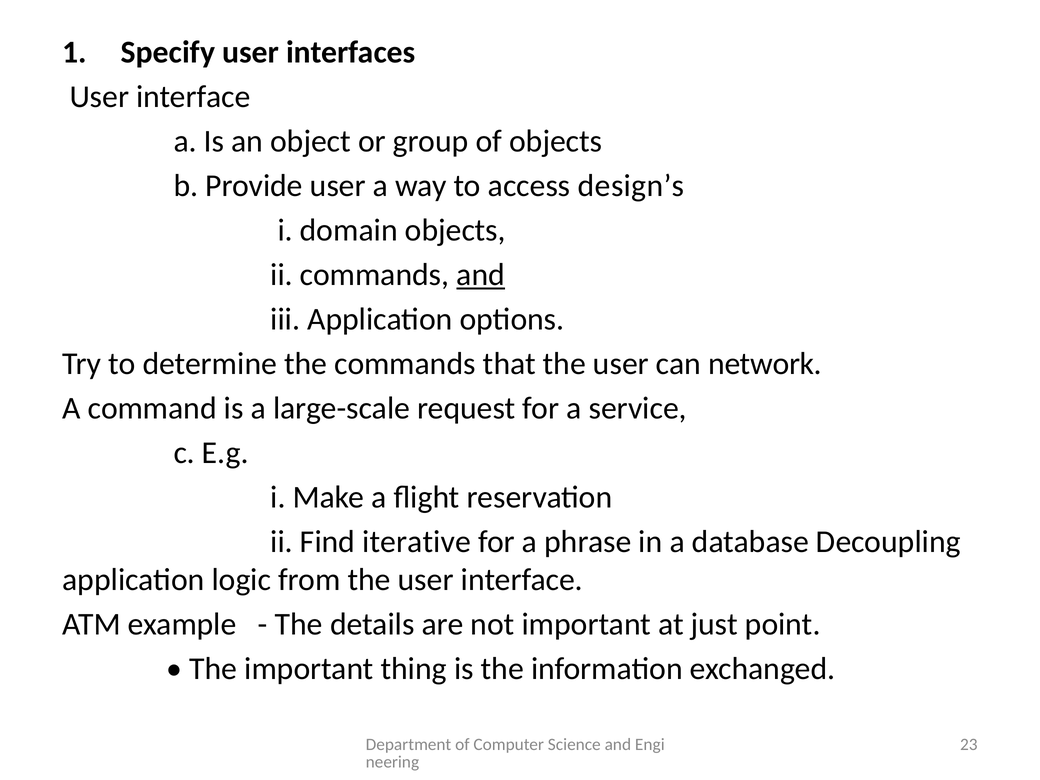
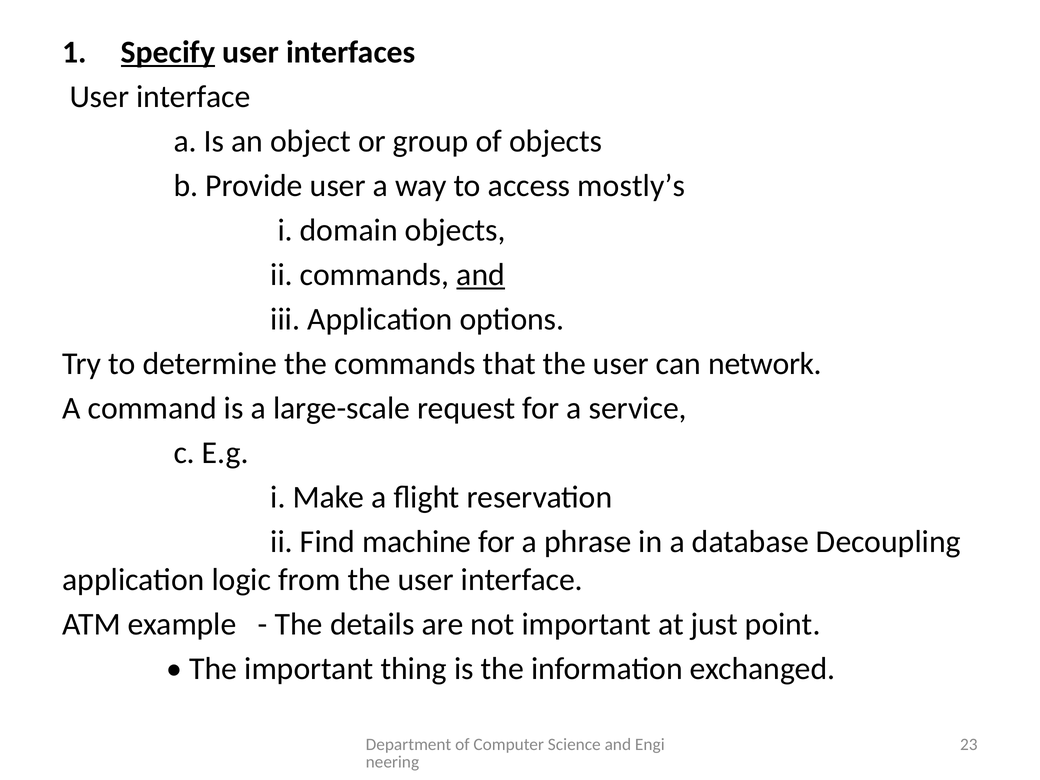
Specify underline: none -> present
design’s: design’s -> mostly’s
iterative: iterative -> machine
